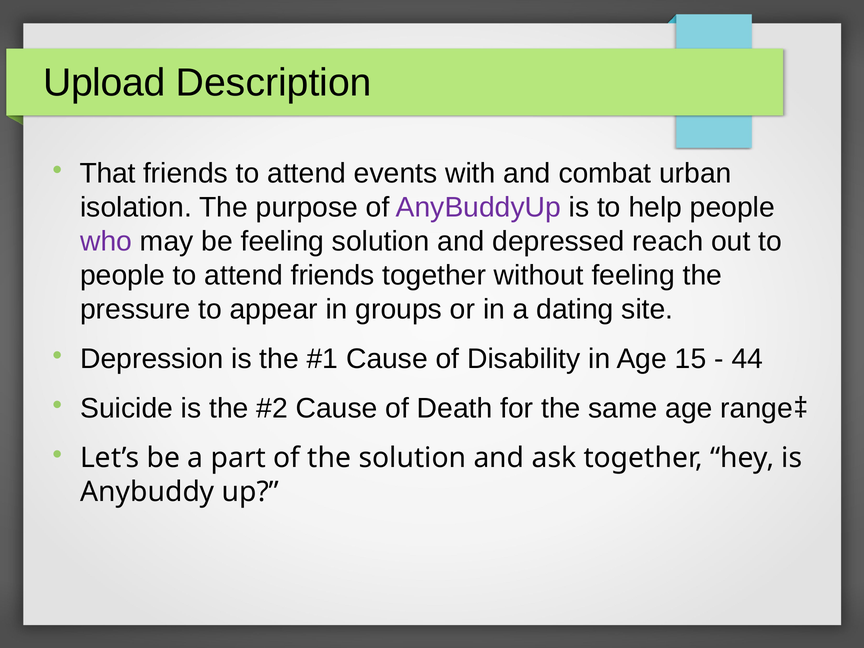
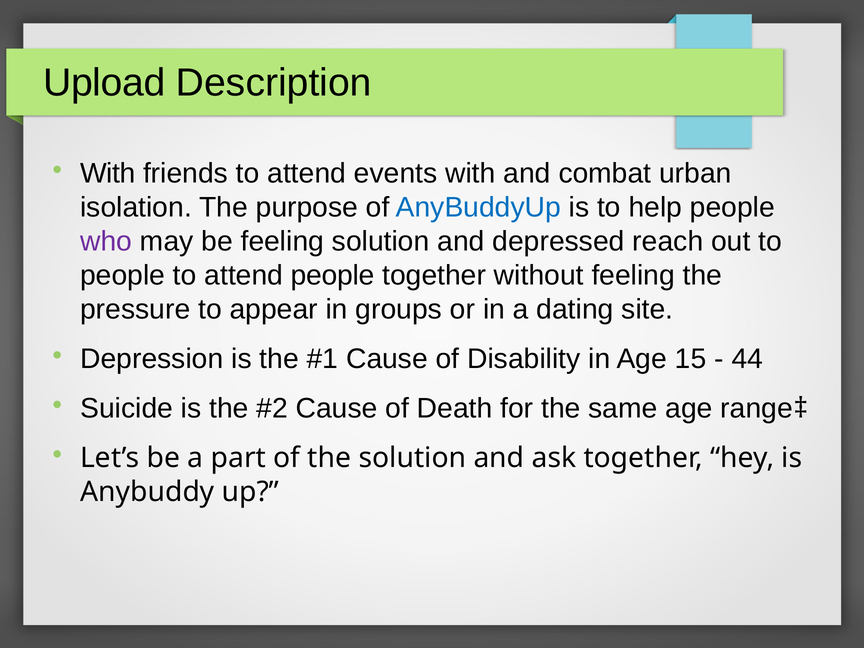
That at (108, 173): That -> With
AnyBuddyUp colour: purple -> blue
attend friends: friends -> people
